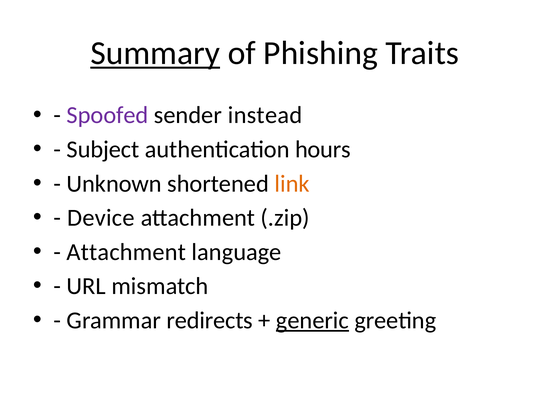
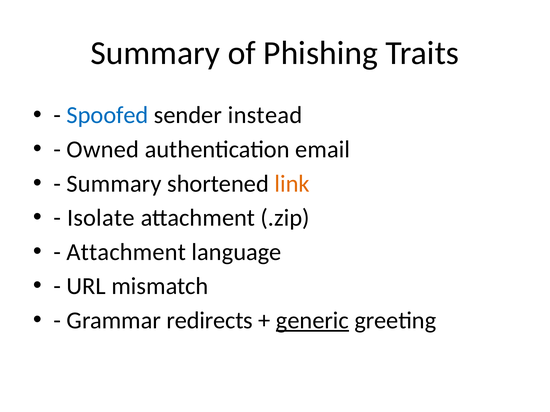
Summary at (155, 53) underline: present -> none
Spoofed colour: purple -> blue
Subject: Subject -> Owned
hours: hours -> email
Unknown at (114, 184): Unknown -> Summary
Device: Device -> Isolate
